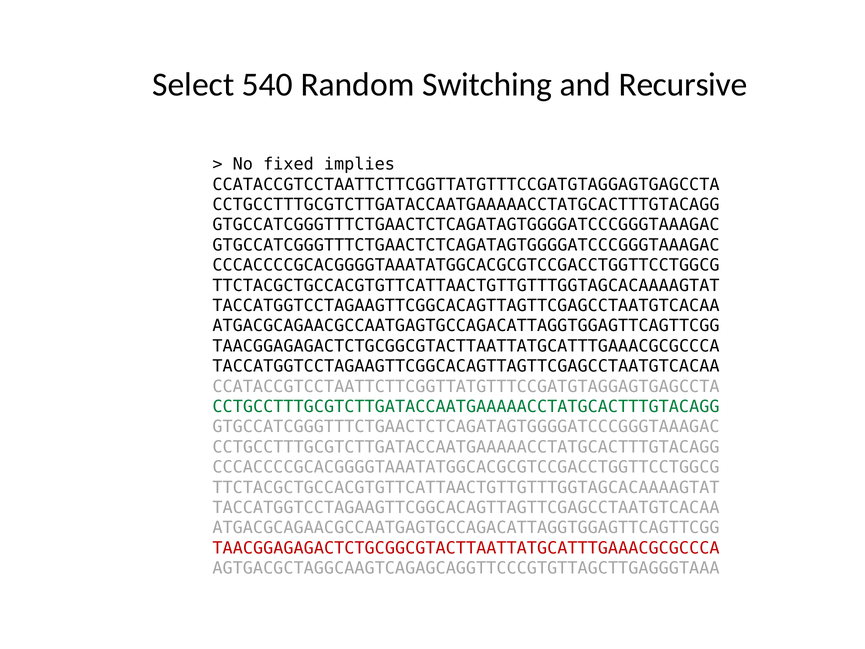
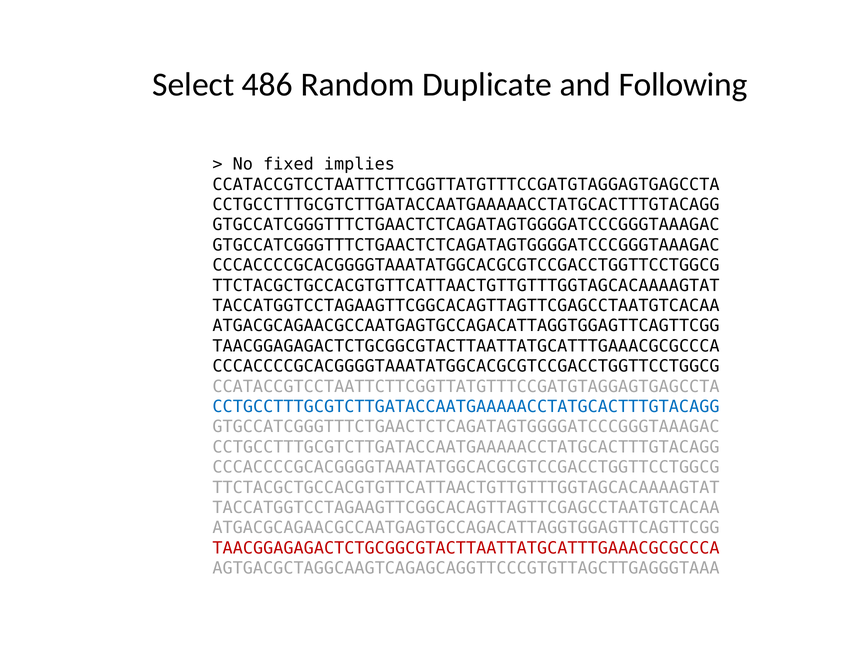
540: 540 -> 486
Switching: Switching -> Duplicate
Recursive: Recursive -> Following
TACCATGGTCCTAGAAGTTCGGCACAGTTAGTTCGAGCCTAATGTCACAA at (466, 366): TACCATGGTCCTAGAAGTTCGGCACAGTTAGTTCGAGCCTAATGTCACAA -> CCCACCCCGCACGGGGTAAATATGGCACGCGTCCGACCTGGTTCCTGGCG
CCTGCCTTTGCGTCTTGATACCAATGAAAAACCTATGCACTTTGTACAGG at (466, 407) colour: green -> blue
